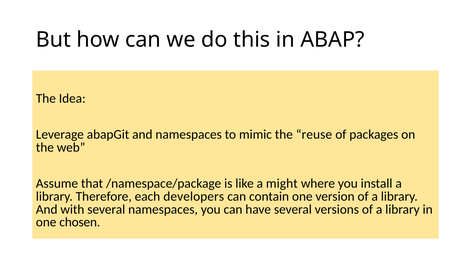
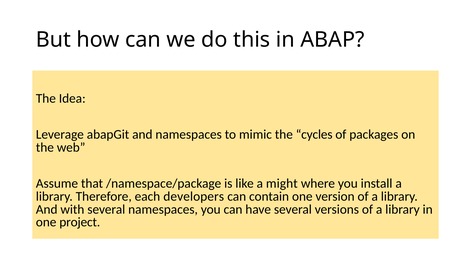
reuse: reuse -> cycles
chosen: chosen -> project
